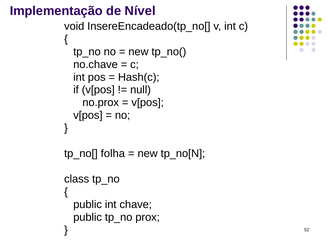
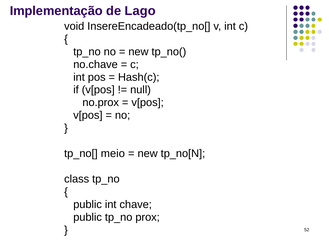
Nível: Nível -> Lago
folha: folha -> meio
